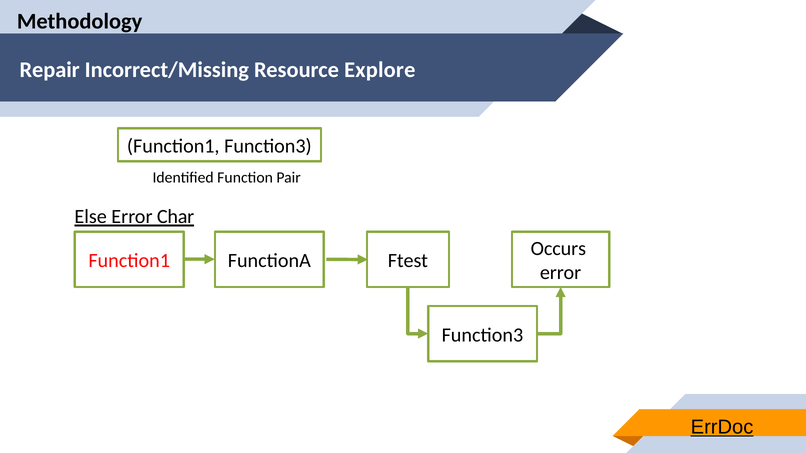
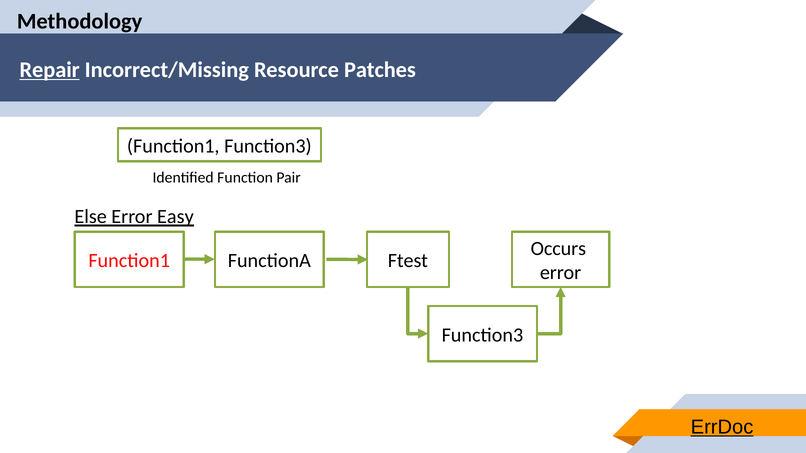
Repair underline: none -> present
Explore: Explore -> Patches
Char: Char -> Easy
